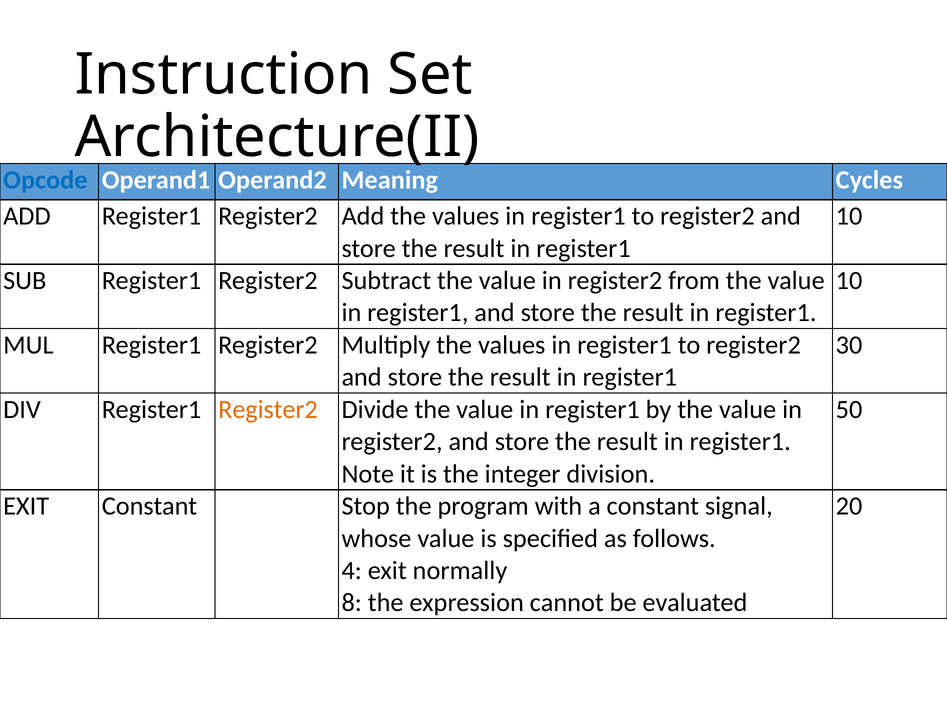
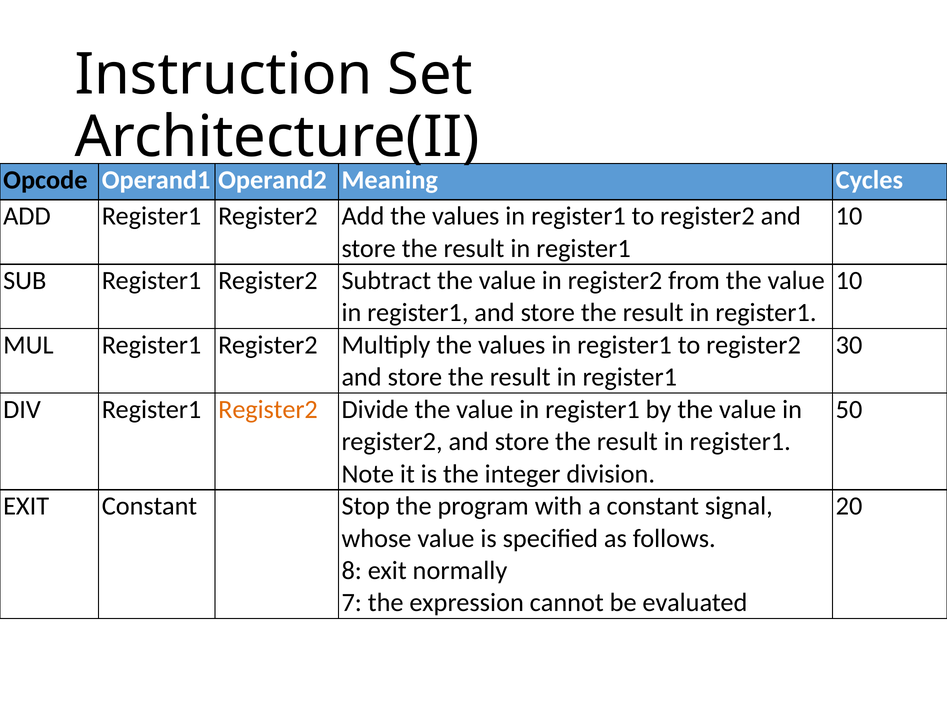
Opcode colour: blue -> black
4: 4 -> 8
8: 8 -> 7
